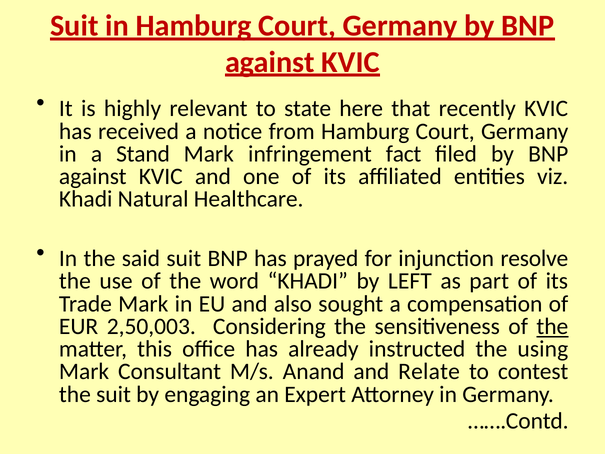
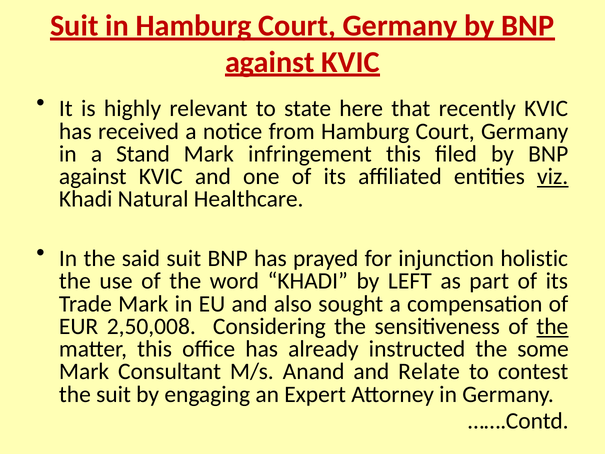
infringement fact: fact -> this
viz underline: none -> present
resolve: resolve -> holistic
2,50,003: 2,50,003 -> 2,50,008
using: using -> some
